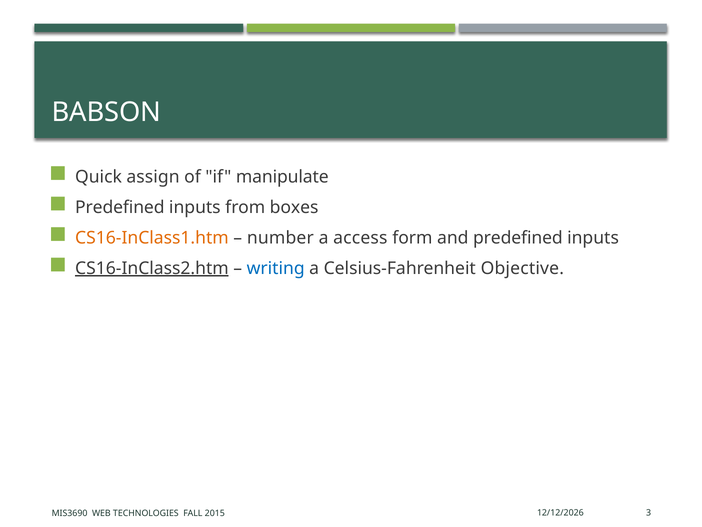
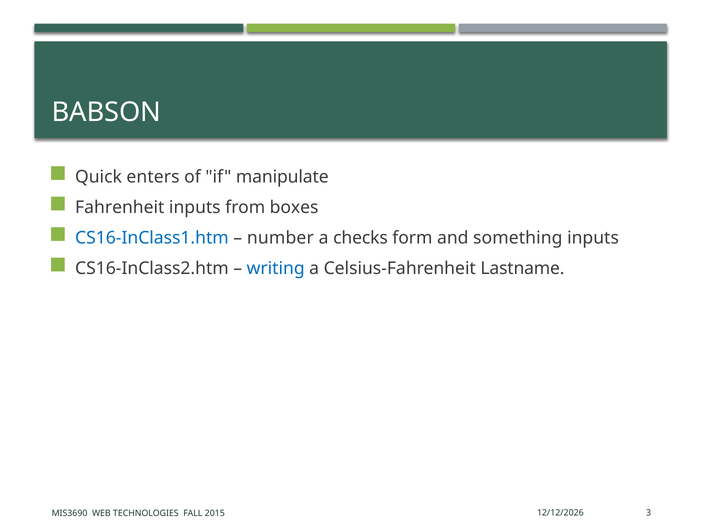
assign: assign -> enters
Predefined at (120, 207): Predefined -> Fahrenheit
CS16-InClass1.htm colour: orange -> blue
access: access -> checks
and predefined: predefined -> something
CS16-InClass2.htm underline: present -> none
Objective: Objective -> Lastname
